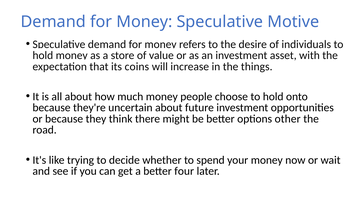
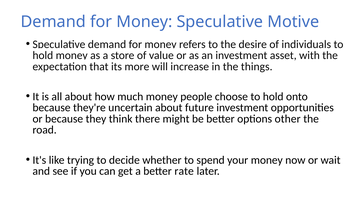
coins: coins -> more
four: four -> rate
